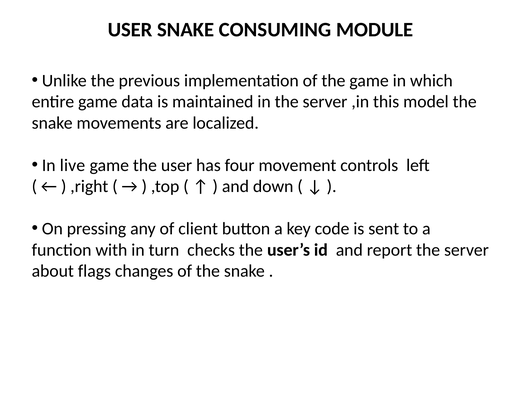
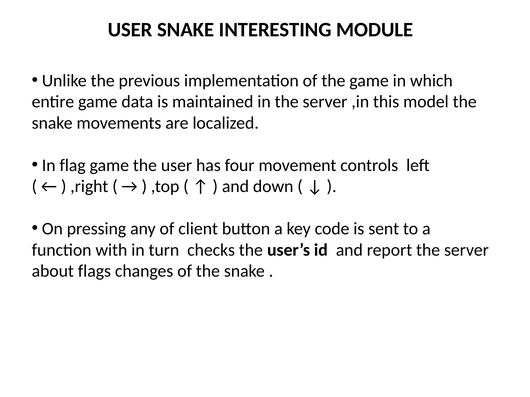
CONSUMING: CONSUMING -> INTERESTING
live: live -> flag
